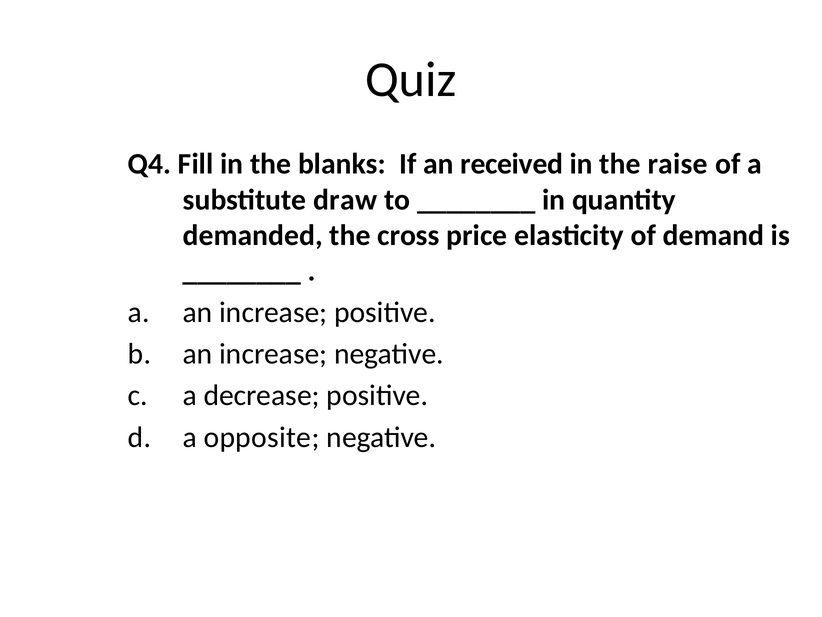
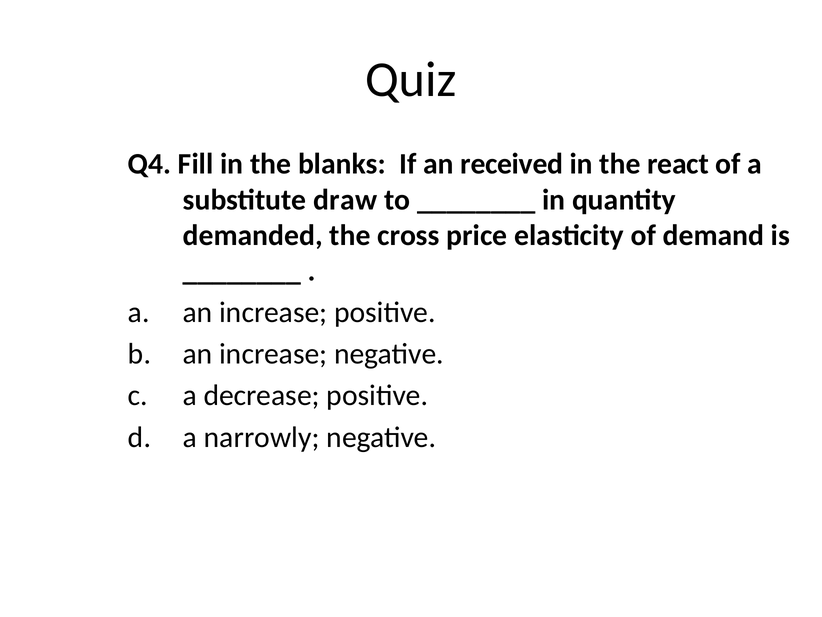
raise: raise -> react
opposite: opposite -> narrowly
